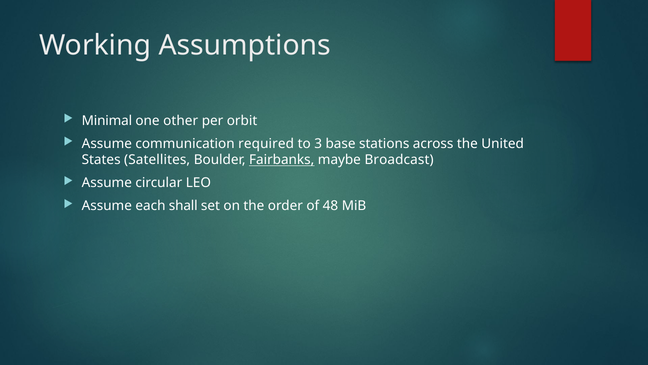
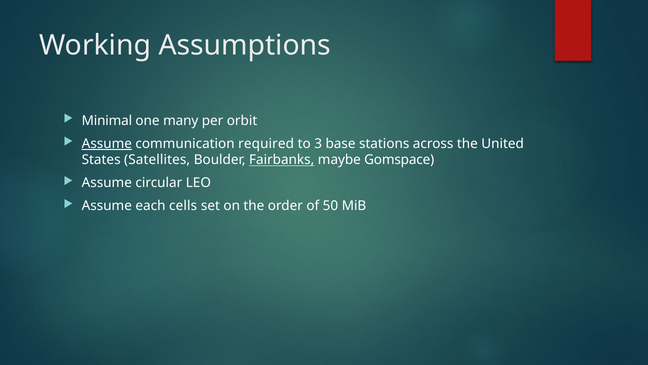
other: other -> many
Assume at (107, 144) underline: none -> present
Broadcast: Broadcast -> Gomspace
shall: shall -> cells
48: 48 -> 50
